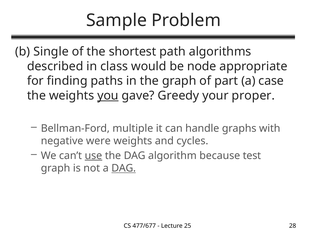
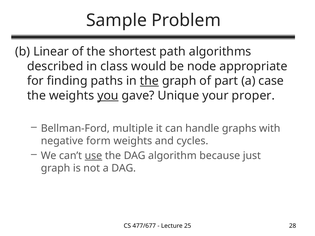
Single: Single -> Linear
the at (149, 81) underline: none -> present
Greedy: Greedy -> Unique
were: were -> form
test: test -> just
DAG at (124, 168) underline: present -> none
